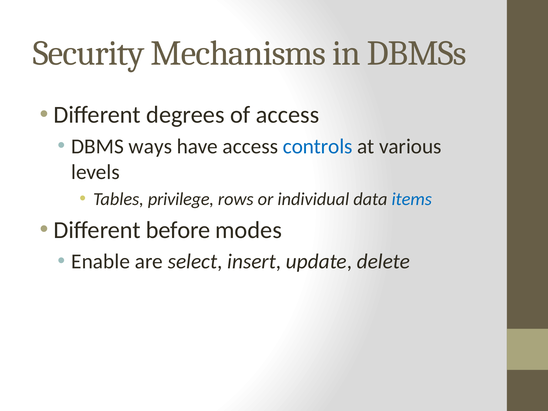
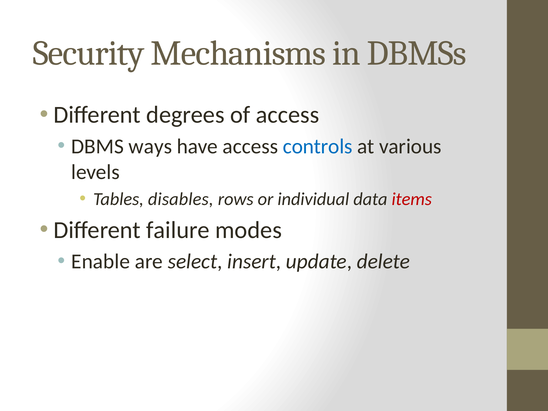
privilege: privilege -> disables
items colour: blue -> red
before: before -> failure
